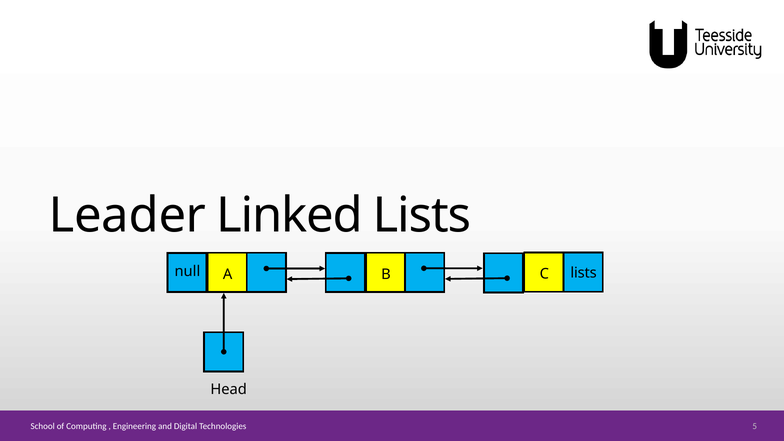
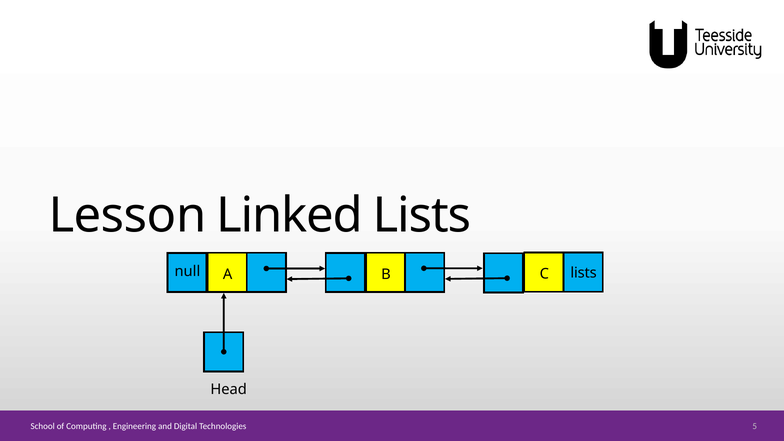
Leader: Leader -> Lesson
